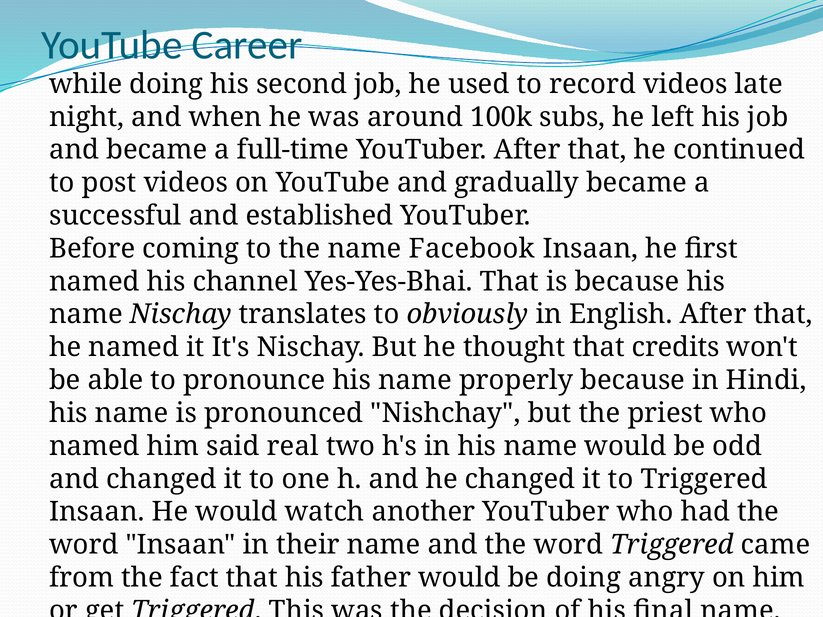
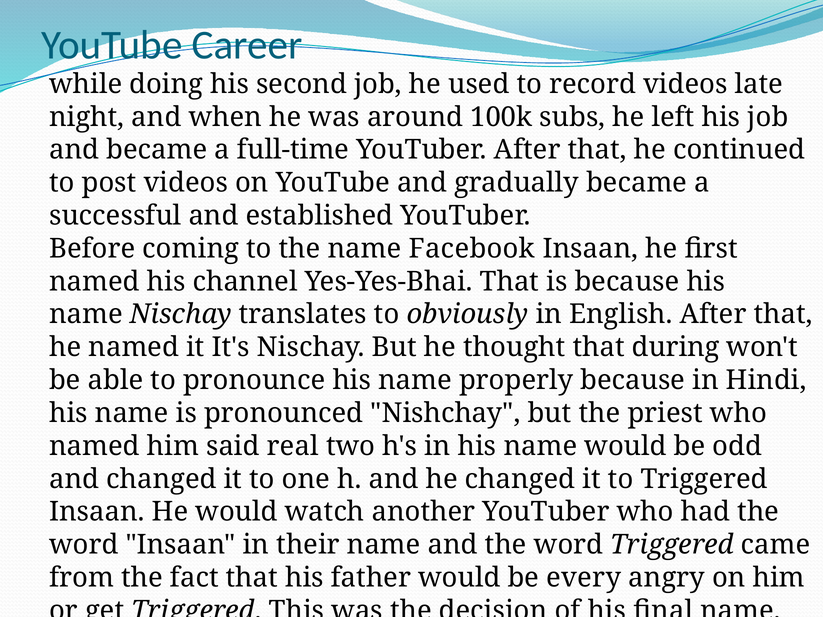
credits: credits -> during
be doing: doing -> every
